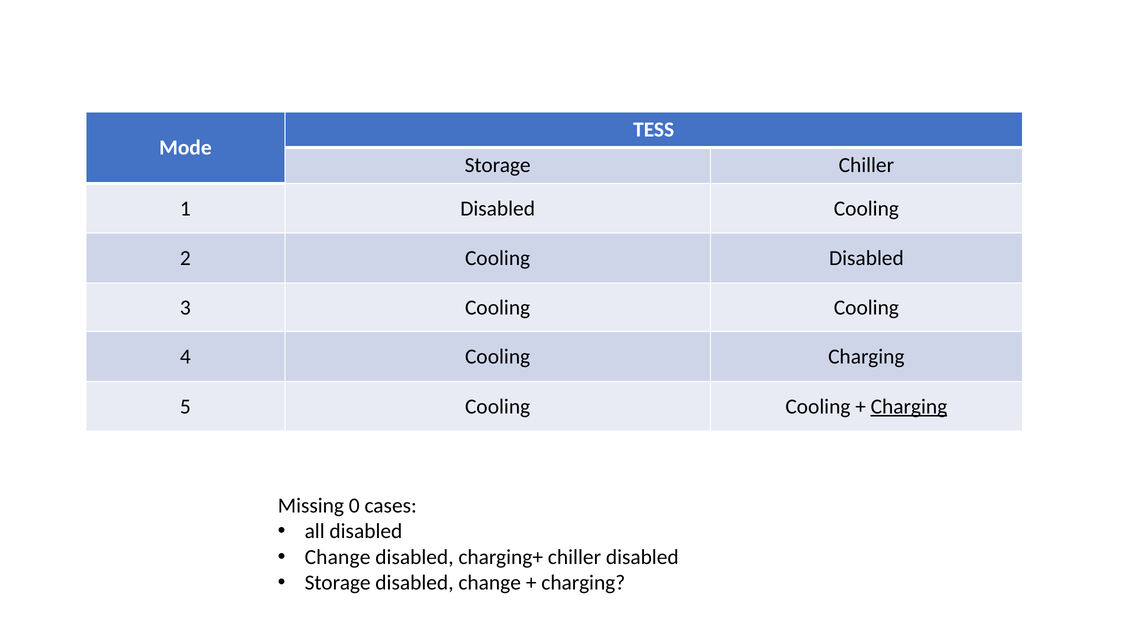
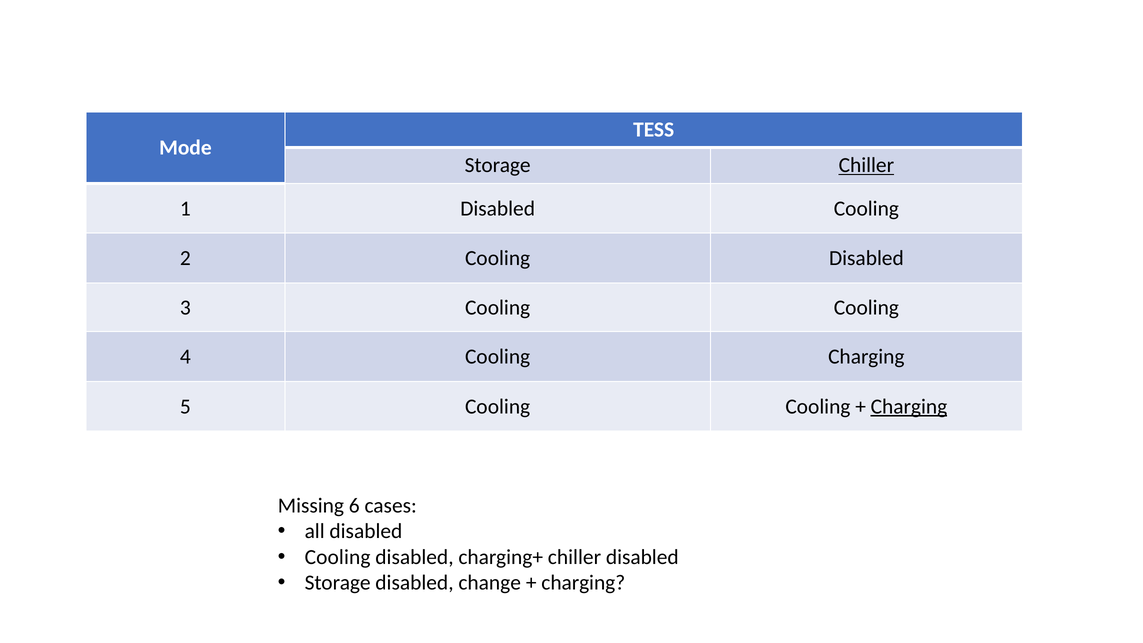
Chiller at (866, 165) underline: none -> present
0: 0 -> 6
Change at (338, 557): Change -> Cooling
